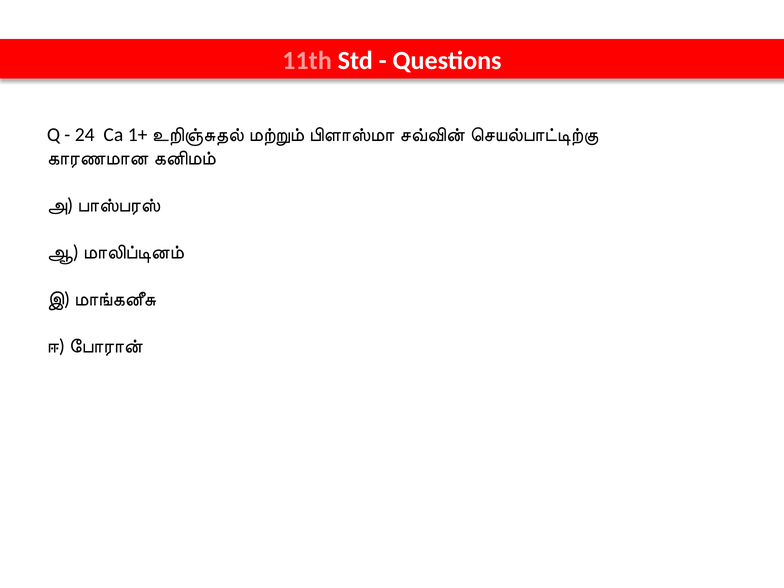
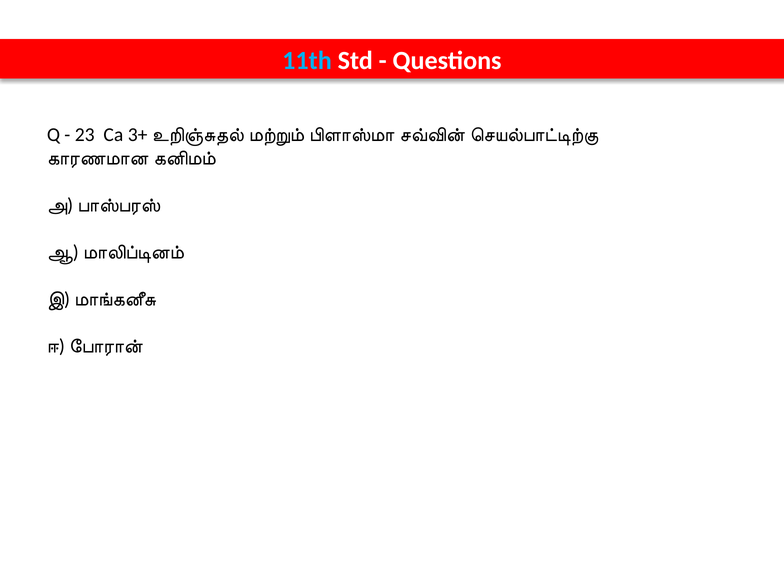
11th colour: pink -> light blue
24: 24 -> 23
1+: 1+ -> 3+
